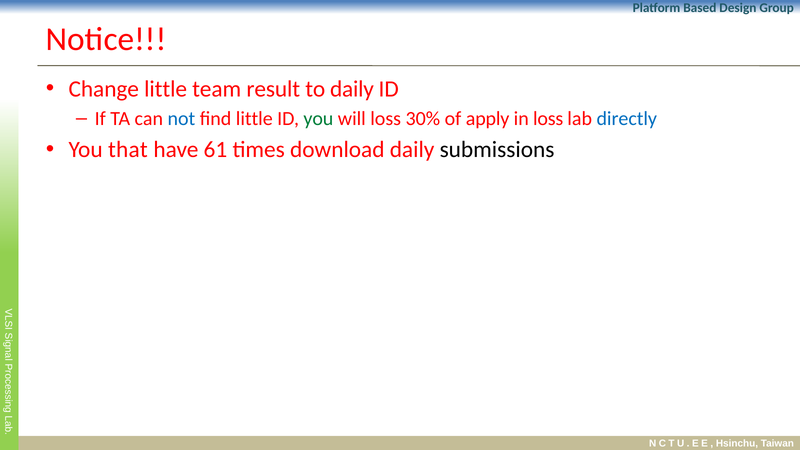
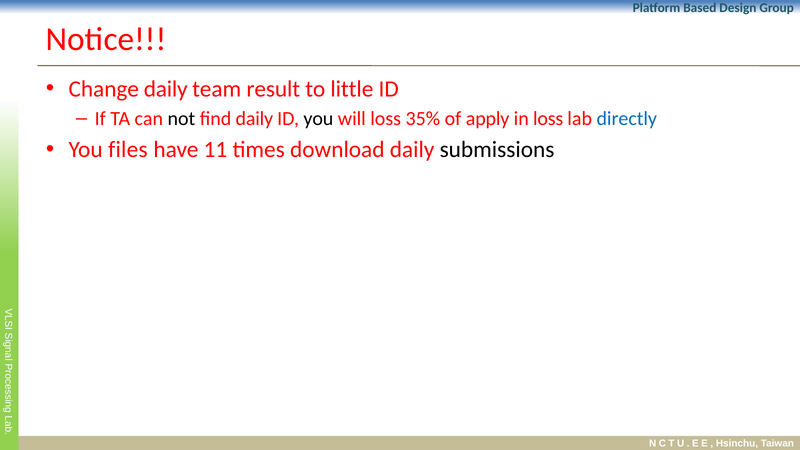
Change little: little -> daily
to daily: daily -> little
not colour: blue -> black
find little: little -> daily
you at (318, 119) colour: green -> black
30%: 30% -> 35%
that: that -> files
61: 61 -> 11
